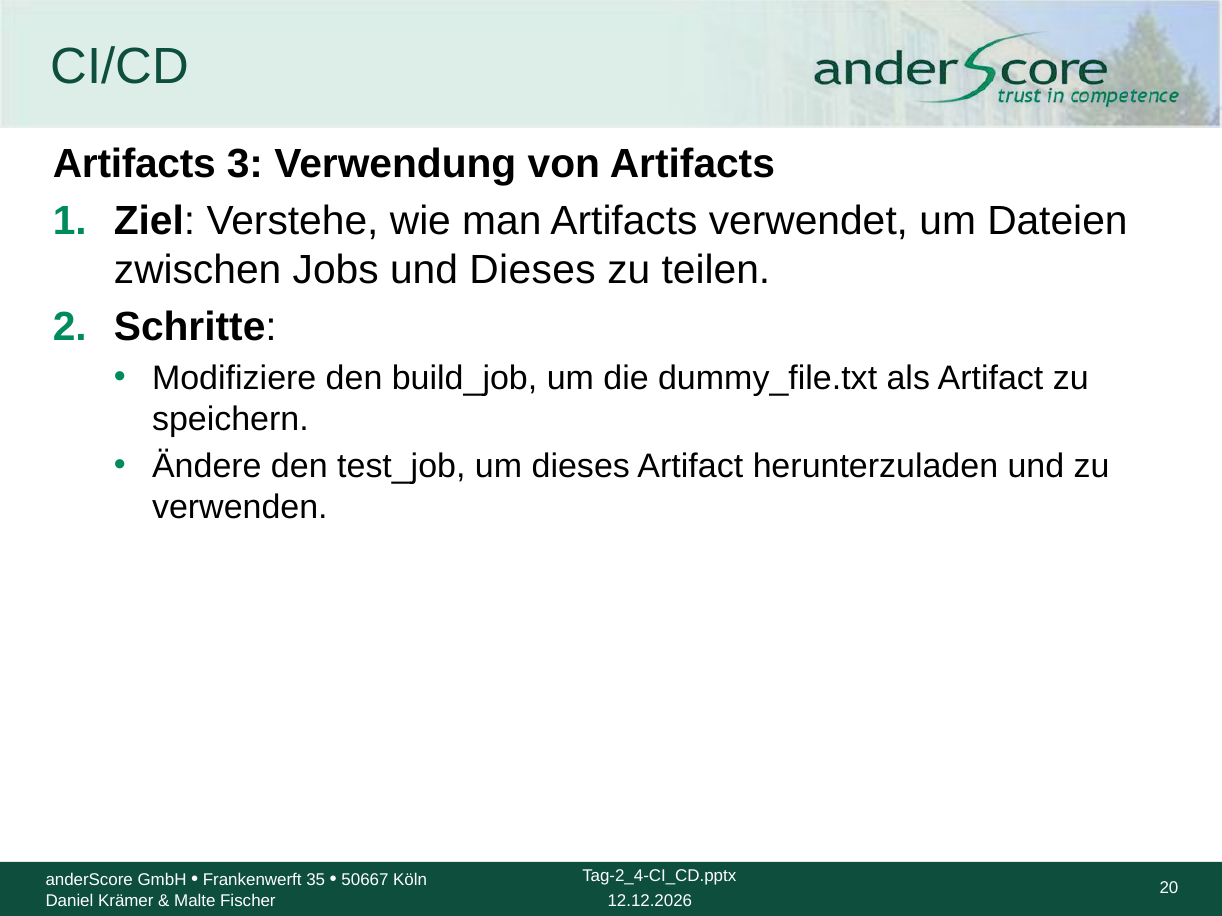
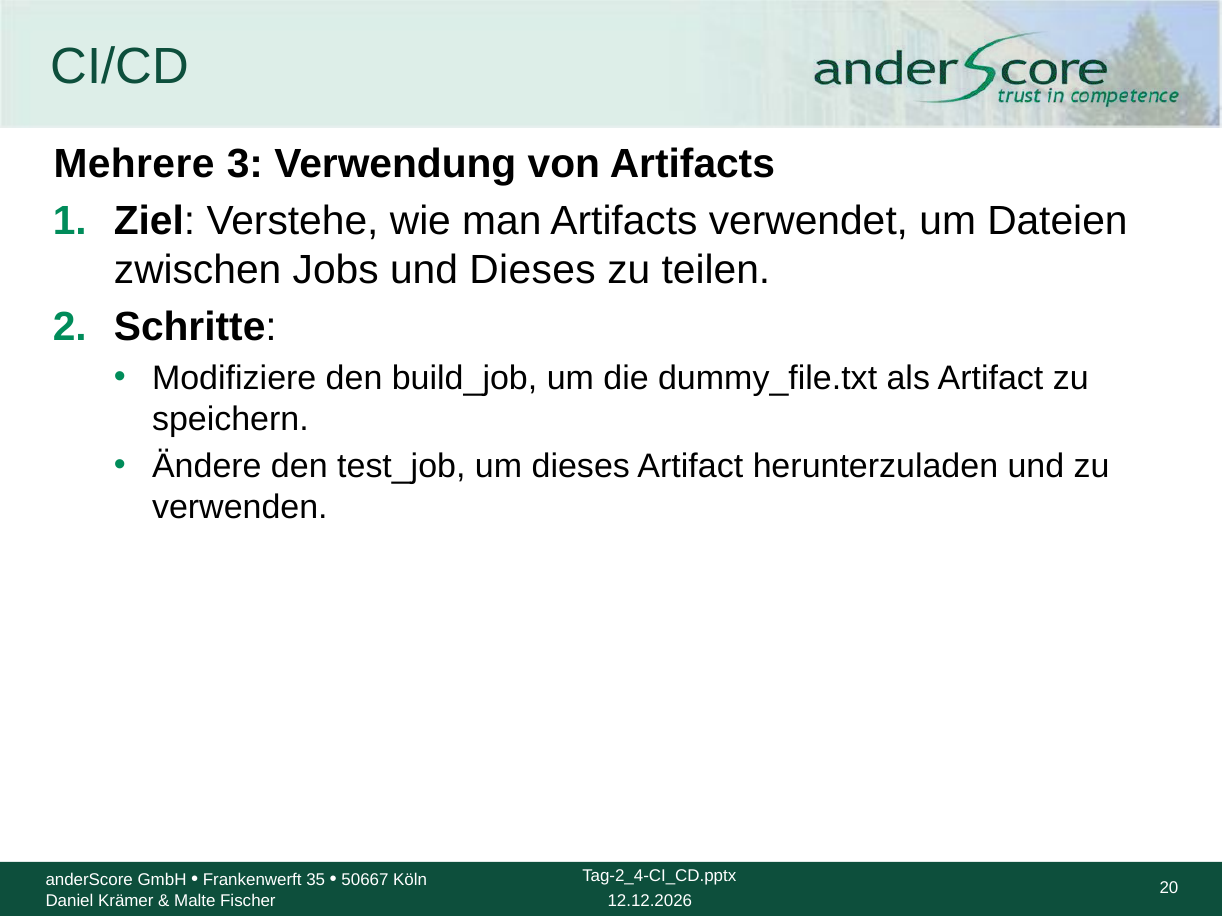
Artifacts at (134, 165): Artifacts -> Mehrere
